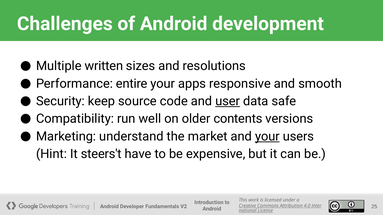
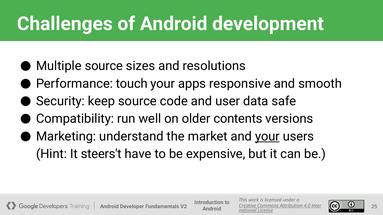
Multiple written: written -> source
entire: entire -> touch
user underline: present -> none
